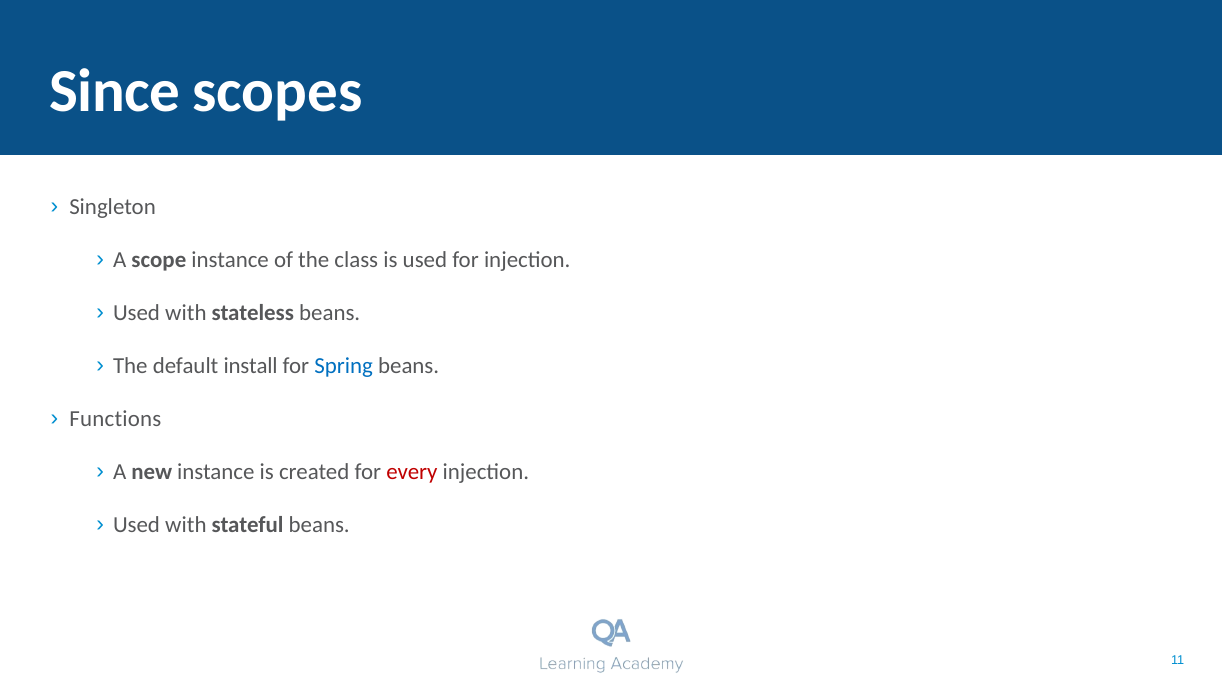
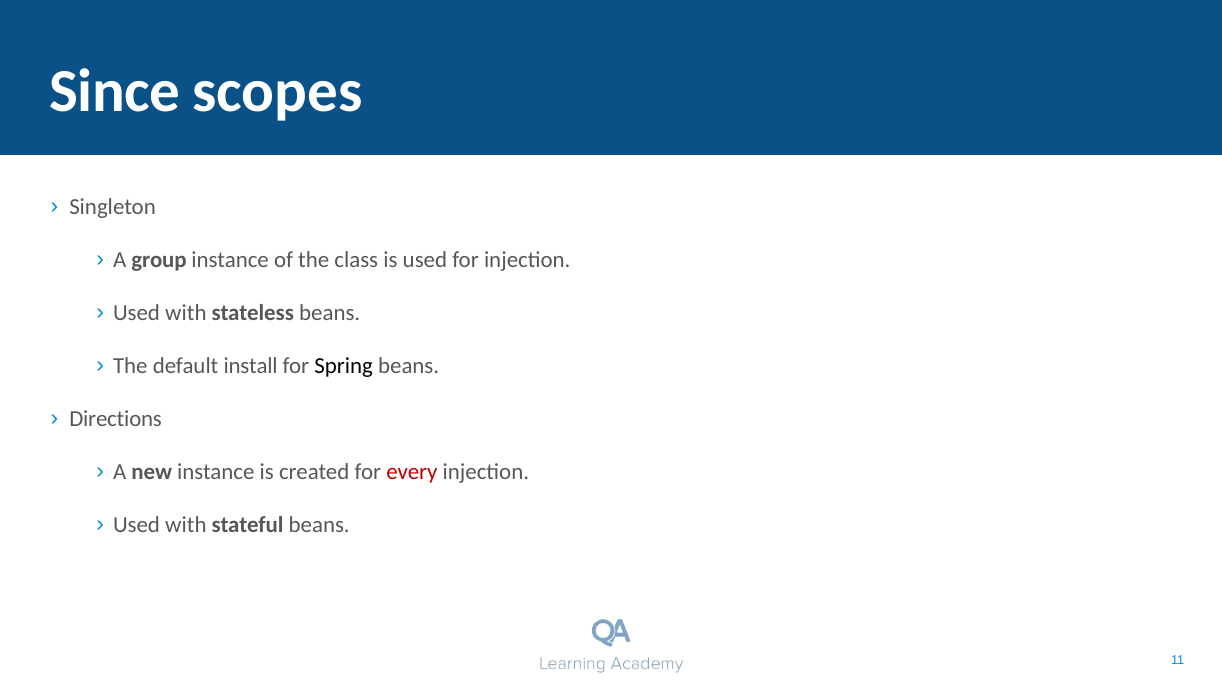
scope: scope -> group
Spring colour: blue -> black
Functions: Functions -> Directions
